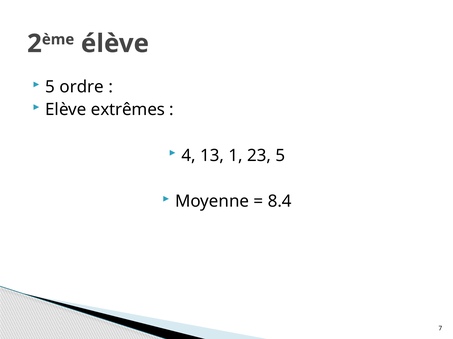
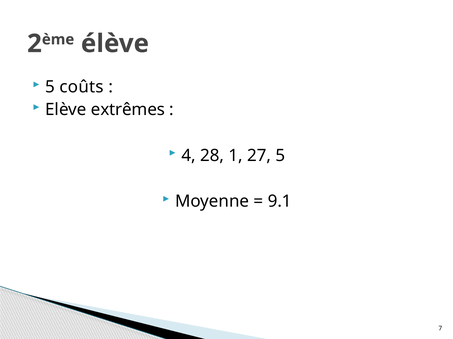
ordre: ordre -> coûts
13: 13 -> 28
23: 23 -> 27
8.4: 8.4 -> 9.1
